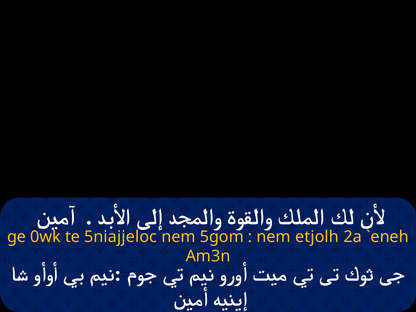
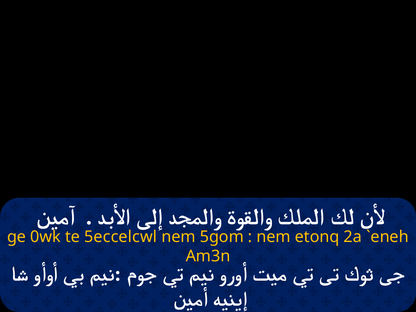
5niajjeloc: 5niajjeloc -> 5eccelcwl
etjolh: etjolh -> etonq
